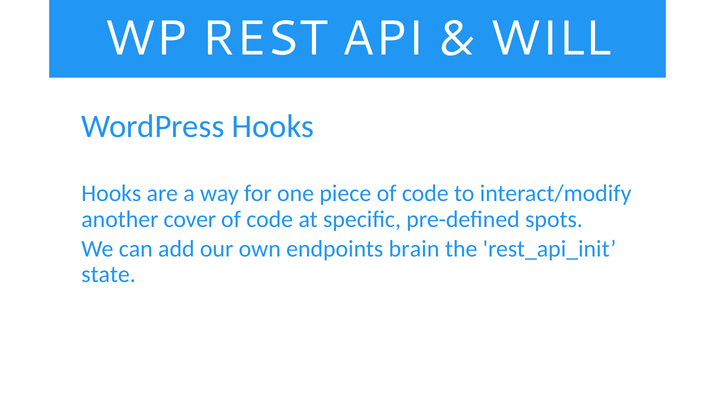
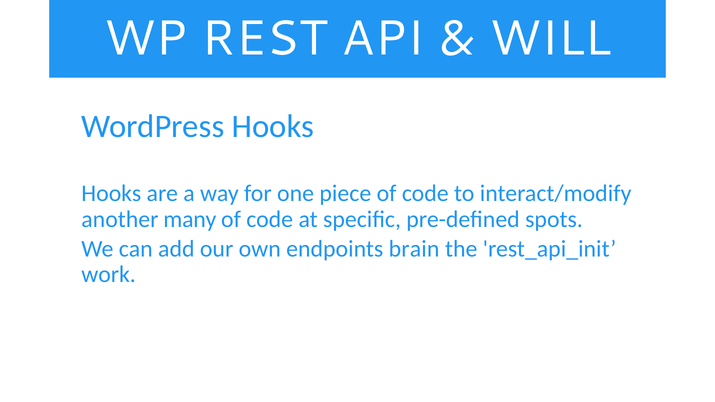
cover: cover -> many
state: state -> work
